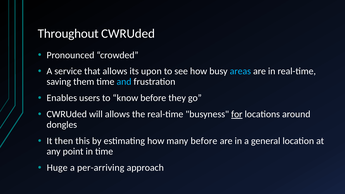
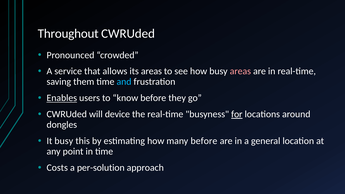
its upon: upon -> areas
areas at (240, 71) colour: light blue -> pink
Enables underline: none -> present
will allows: allows -> device
It then: then -> busy
Huge: Huge -> Costs
per-arriving: per-arriving -> per-solution
